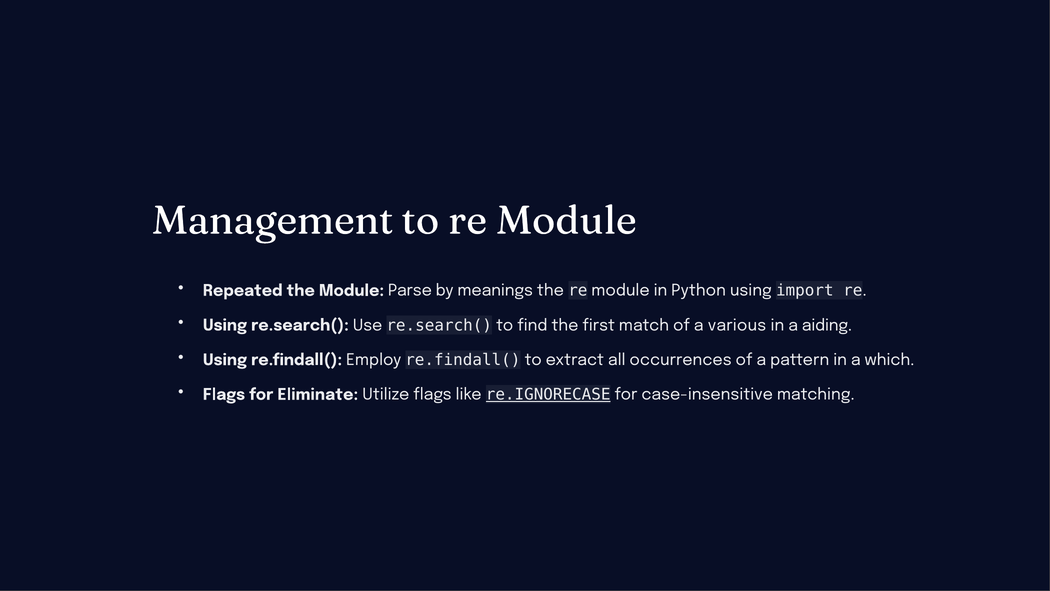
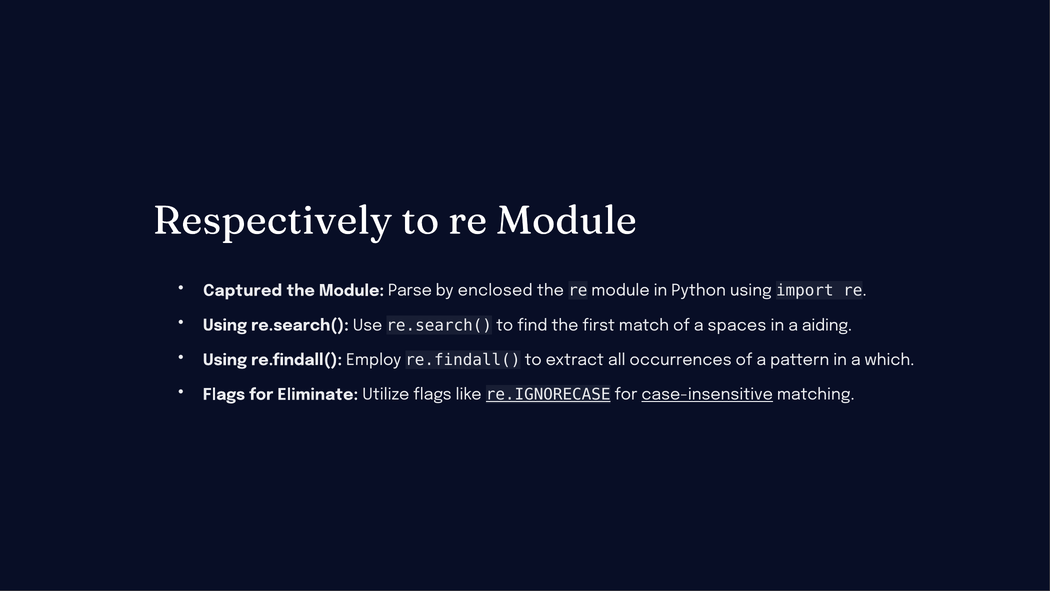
Management: Management -> Respectively
Repeated: Repeated -> Captured
meanings: meanings -> enclosed
various: various -> spaces
case-insensitive underline: none -> present
